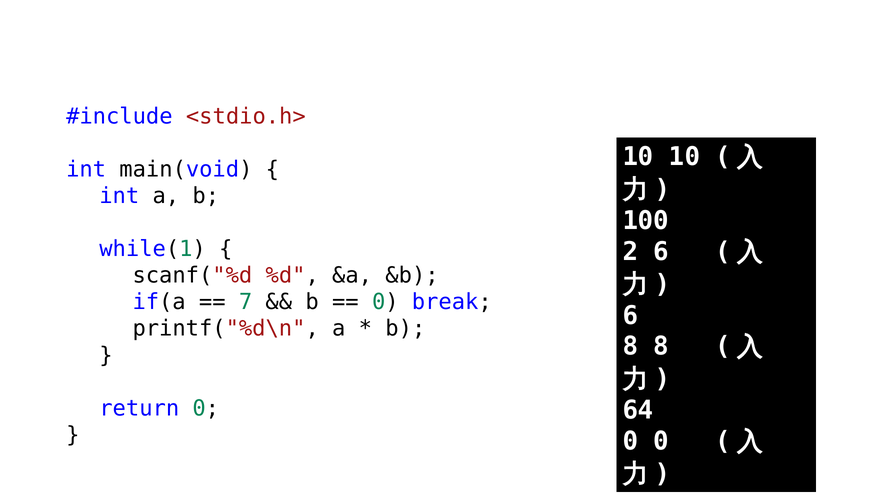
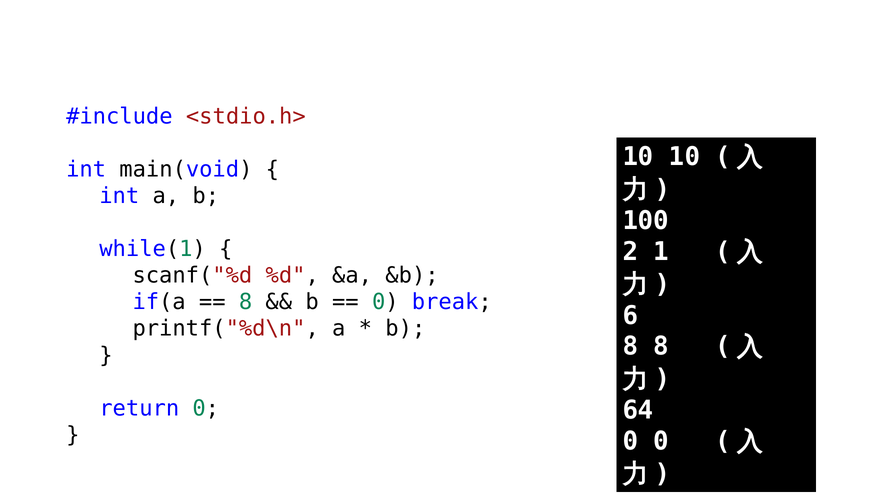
2 6: 6 -> 1
7 at (246, 302): 7 -> 8
